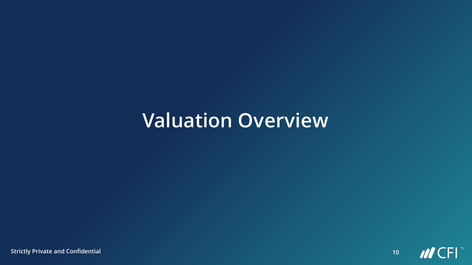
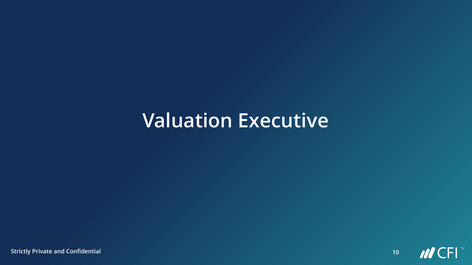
Overview: Overview -> Executive
